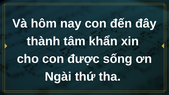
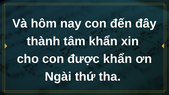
được sống: sống -> khẩn
